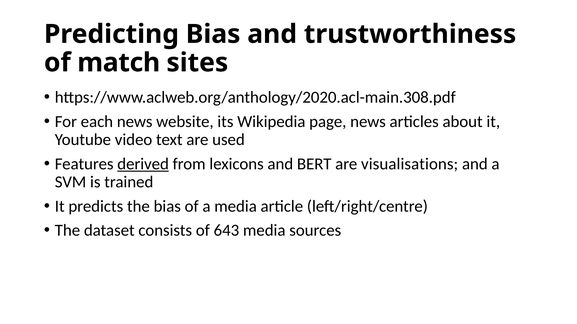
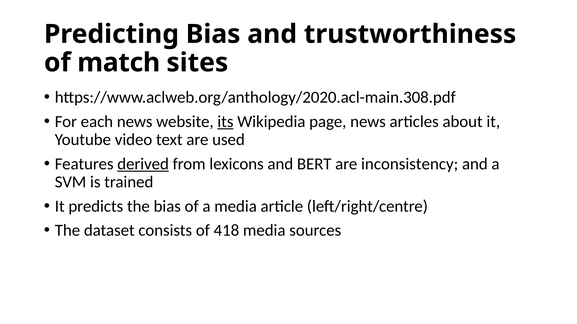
its underline: none -> present
visualisations: visualisations -> inconsistency
643: 643 -> 418
